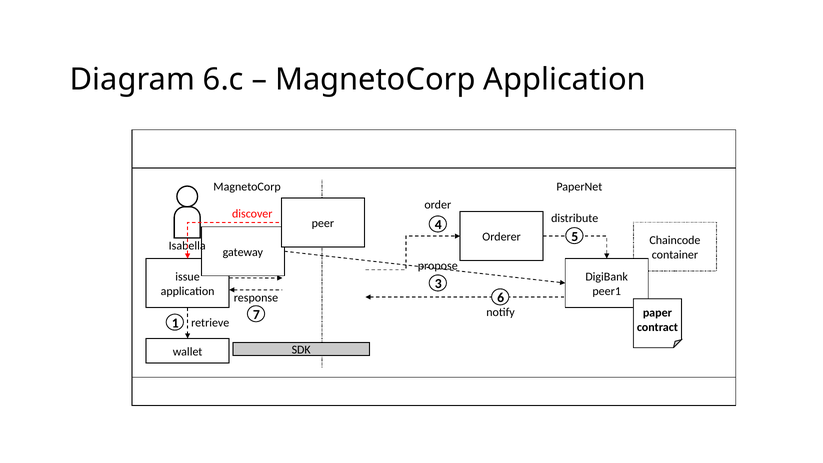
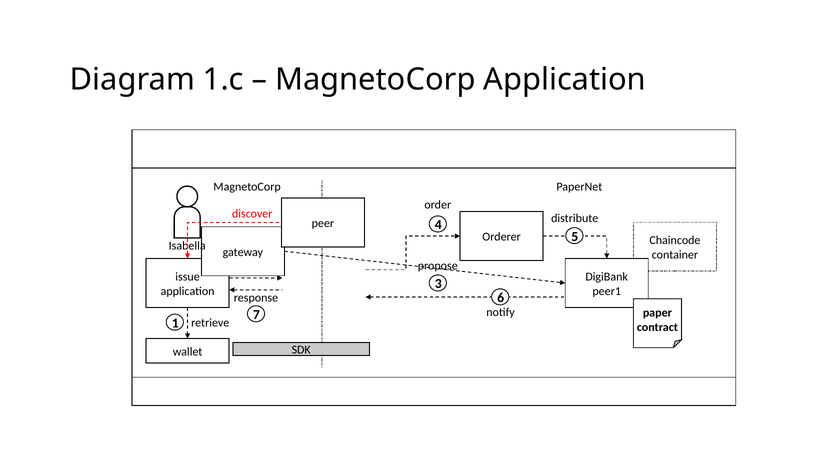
6.c: 6.c -> 1.c
